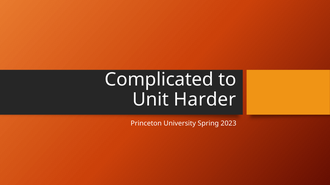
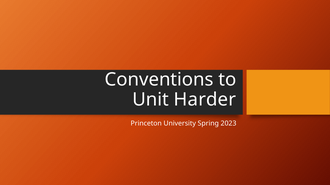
Complicated: Complicated -> Conventions
